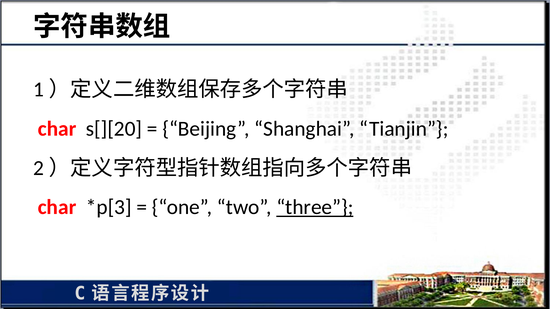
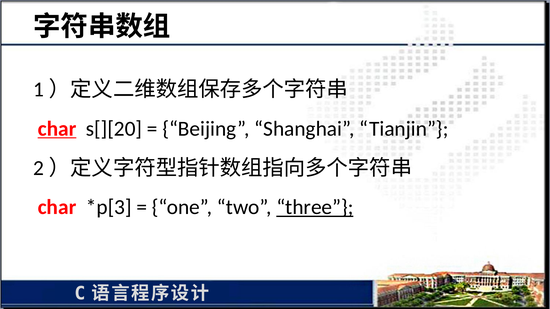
char at (57, 129) underline: none -> present
